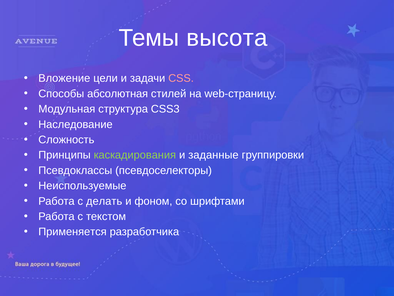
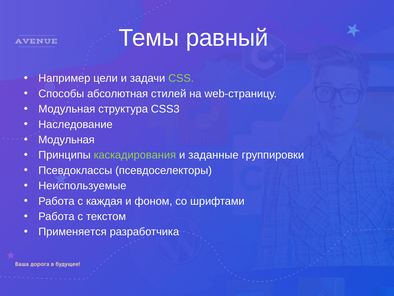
высота: высота -> равный
Вложение: Вложение -> Например
CSS colour: pink -> light green
Сложность at (66, 140): Сложность -> Модульная
делать: делать -> каждая
